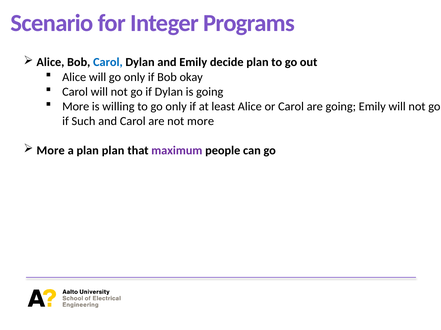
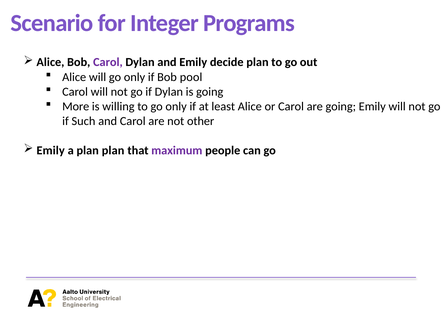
Carol at (108, 62) colour: blue -> purple
okay: okay -> pool
not more: more -> other
More at (51, 151): More -> Emily
